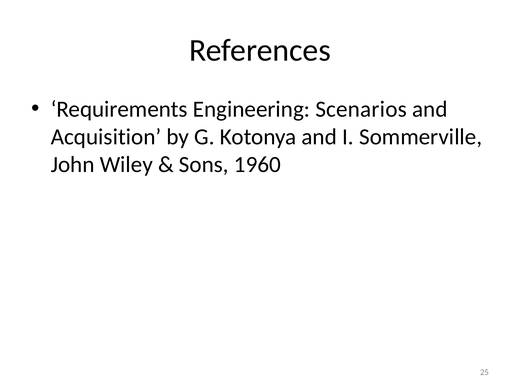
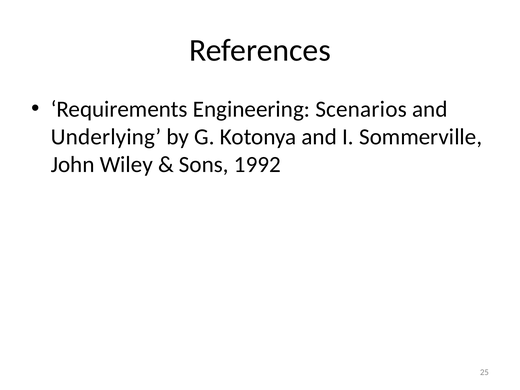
Acquisition: Acquisition -> Underlying
1960: 1960 -> 1992
